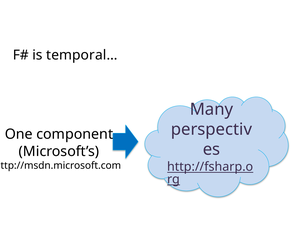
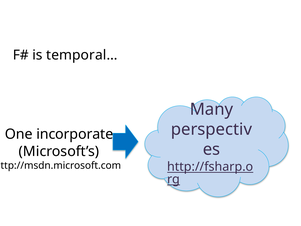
component: component -> incorporate
